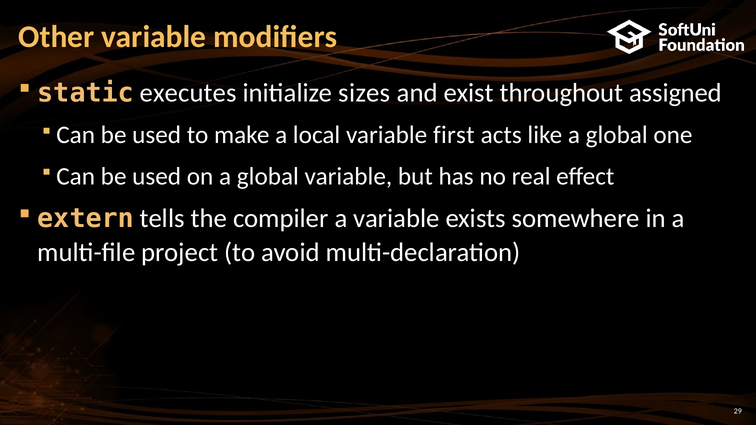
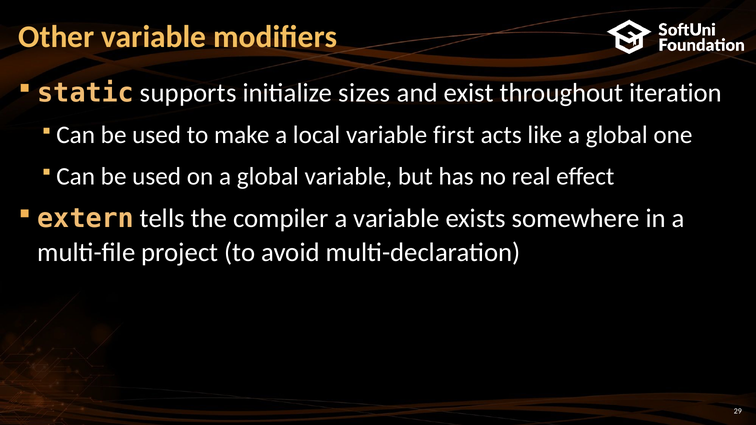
executes: executes -> supports
assigned: assigned -> iteration
